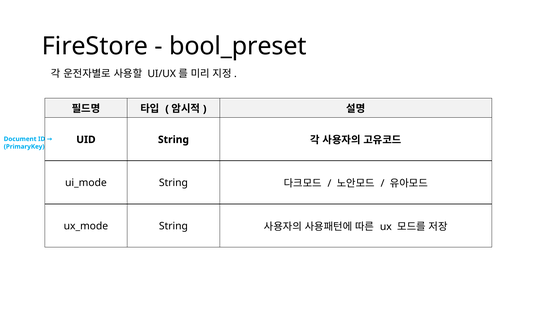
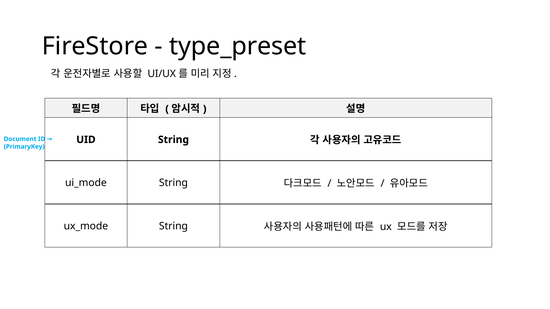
bool_preset: bool_preset -> type_preset
